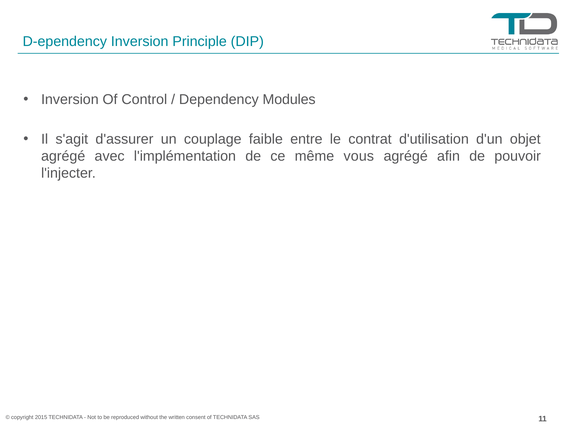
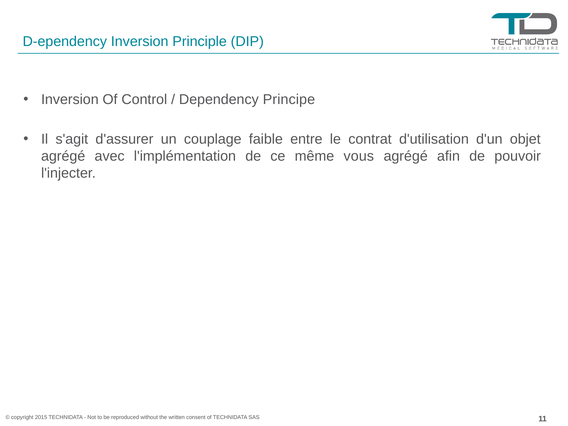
Modules: Modules -> Principe
